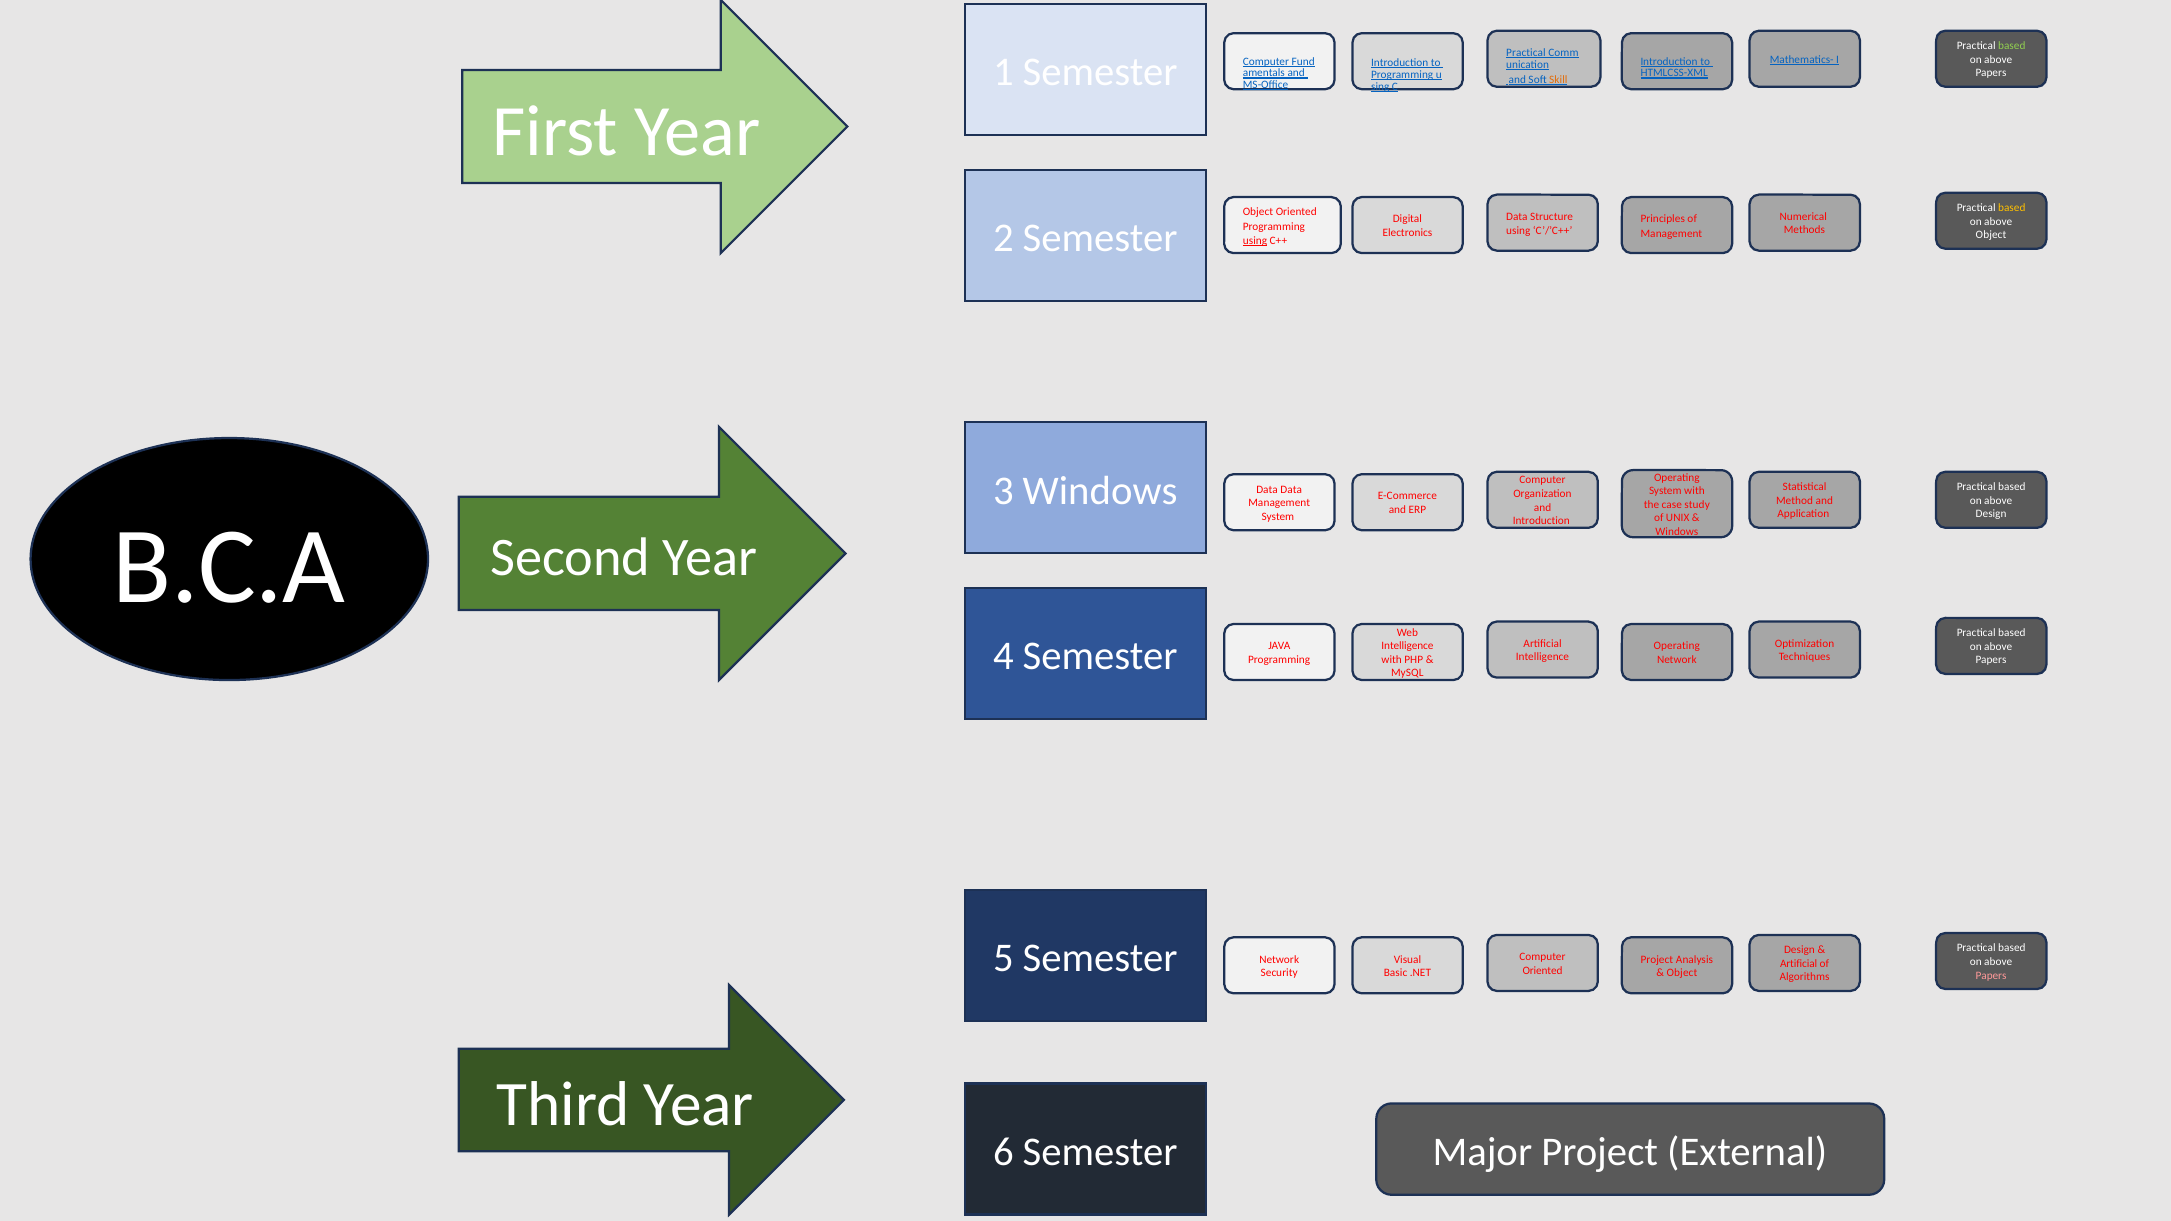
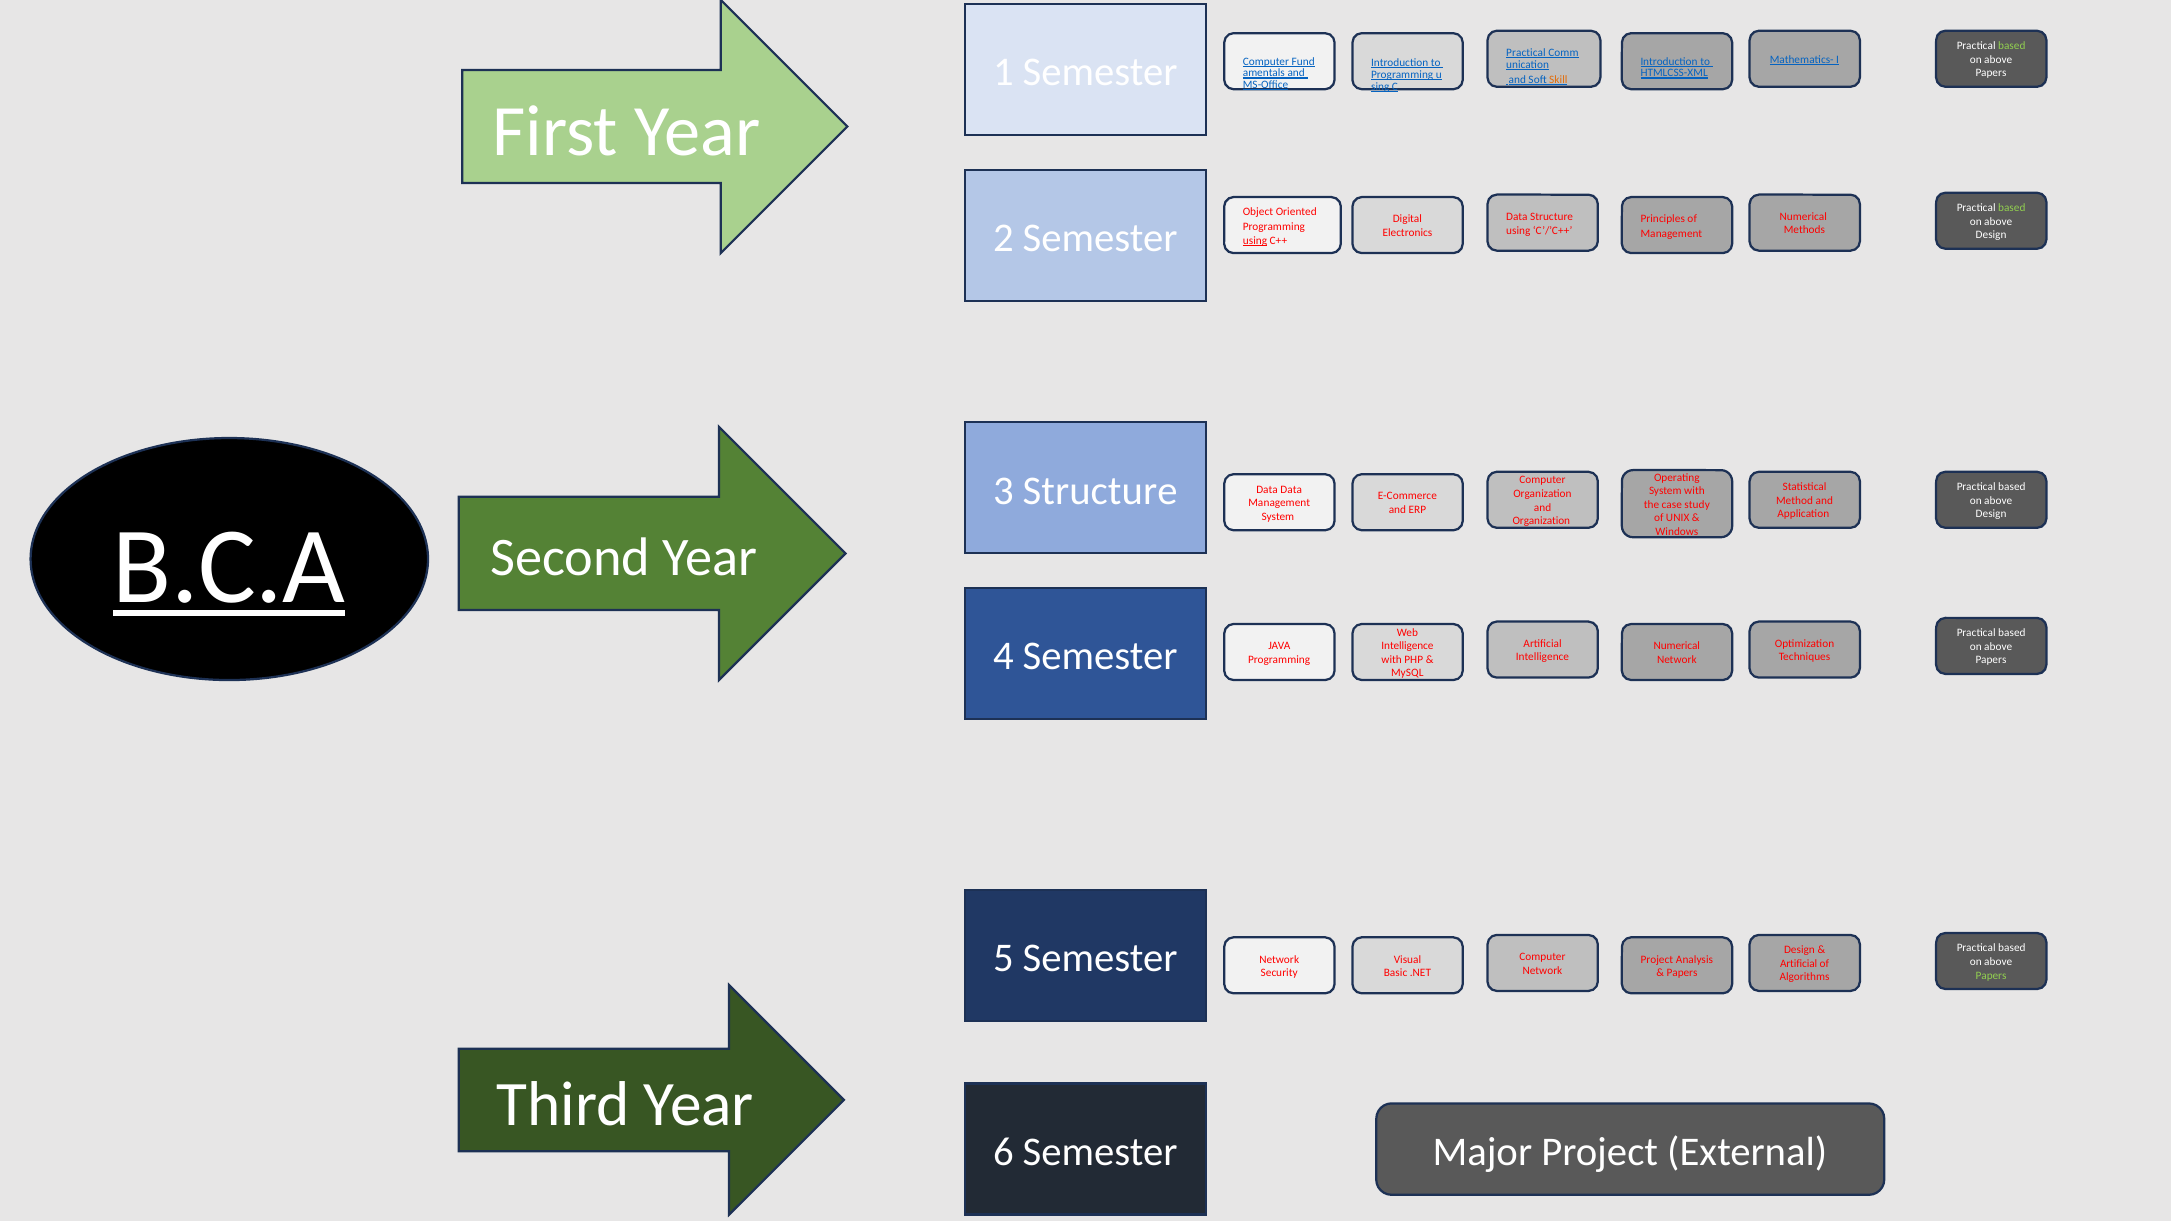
based at (2012, 208) colour: yellow -> light green
Object at (1991, 235): Object -> Design
3 Windows: Windows -> Structure
Introduction at (1541, 521): Introduction -> Organization
B.C.A underline: none -> present
Operating at (1677, 646): Operating -> Numerical
Oriented at (1543, 971): Oriented -> Network
Object at (1682, 973): Object -> Papers
Papers at (1991, 975) colour: pink -> light green
